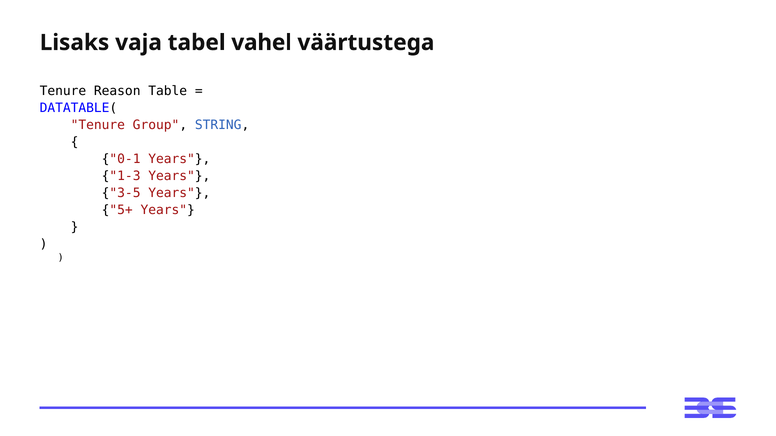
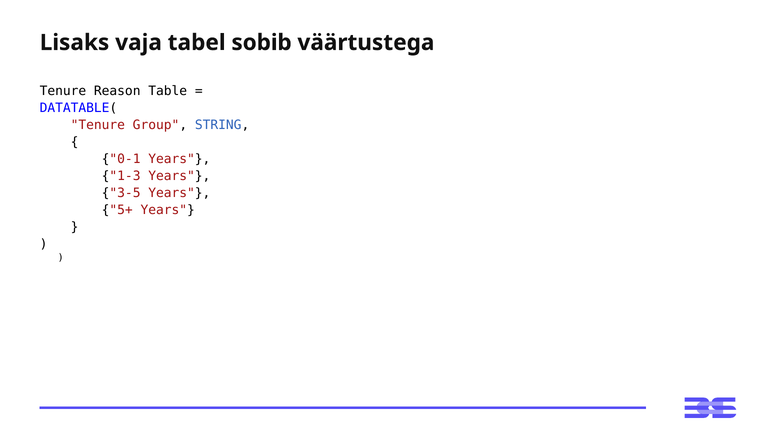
vahel: vahel -> sobib
